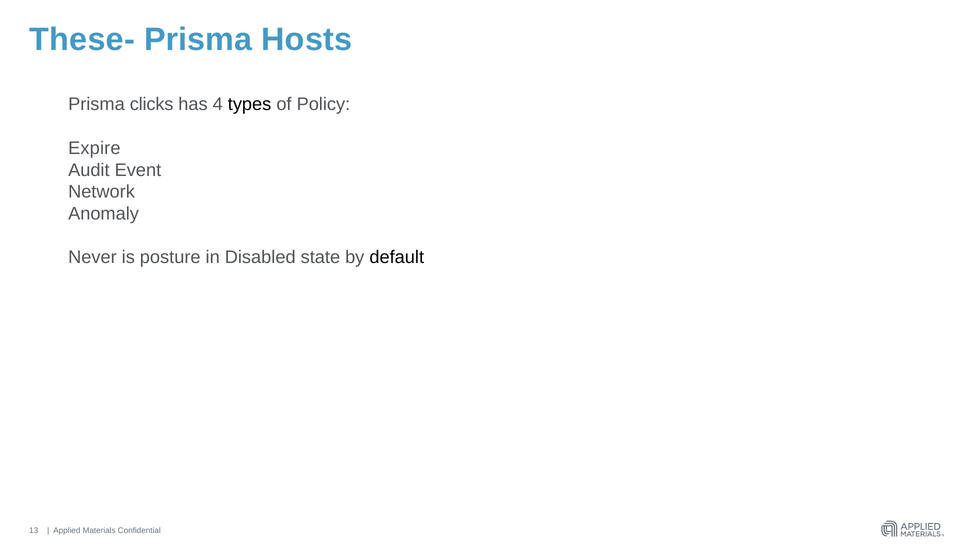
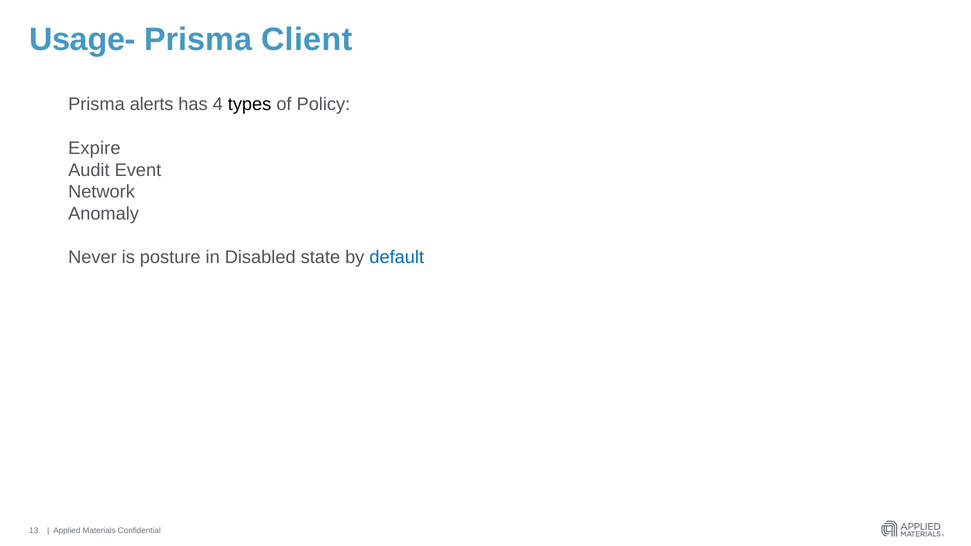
These-: These- -> Usage-
Hosts: Hosts -> Client
clicks: clicks -> alerts
default colour: black -> blue
